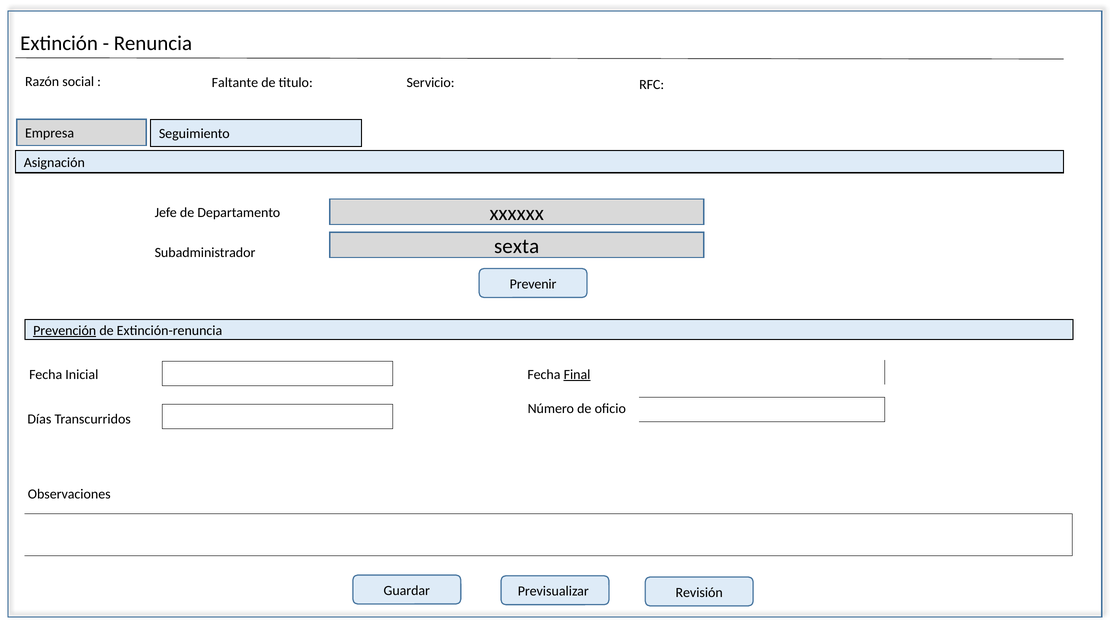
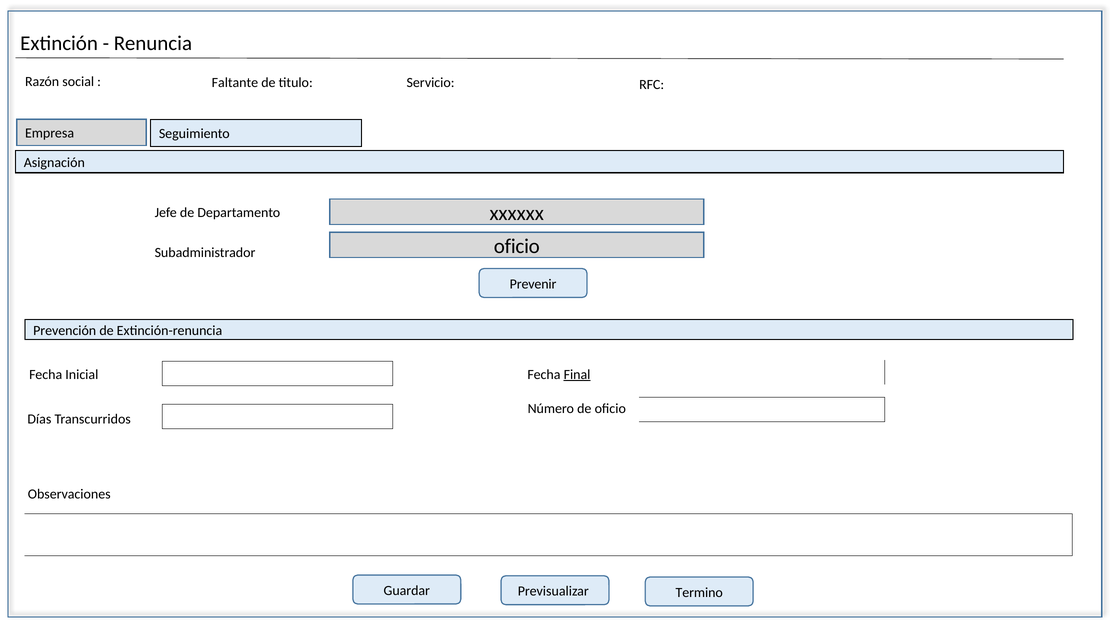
sexta at (517, 247): sexta -> oficio
Prevención underline: present -> none
Revisión: Revisión -> Termino
